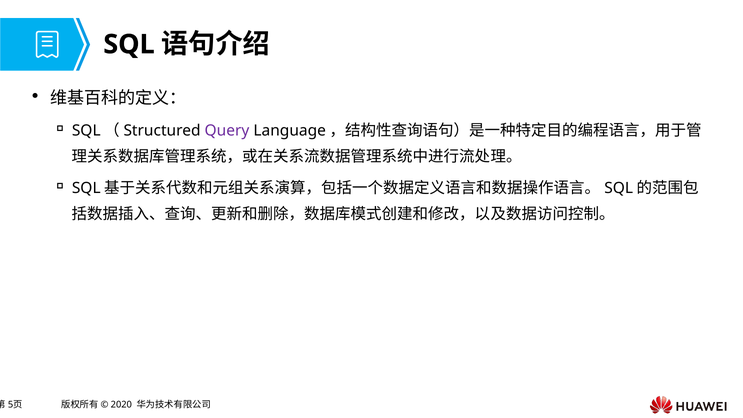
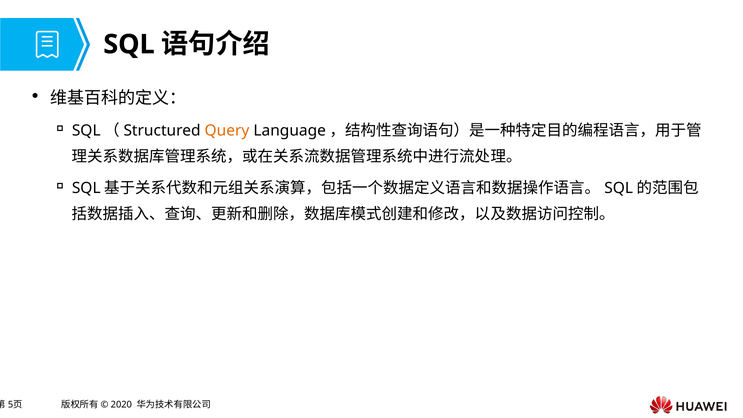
Query colour: purple -> orange
